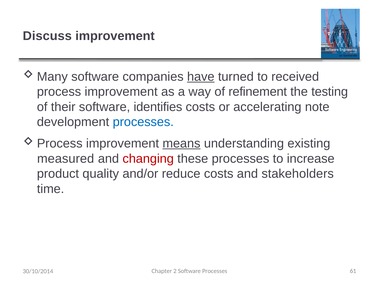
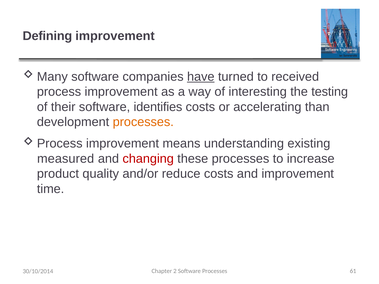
Discuss: Discuss -> Defining
refinement: refinement -> interesting
note: note -> than
processes at (143, 122) colour: blue -> orange
means underline: present -> none
and stakeholders: stakeholders -> improvement
